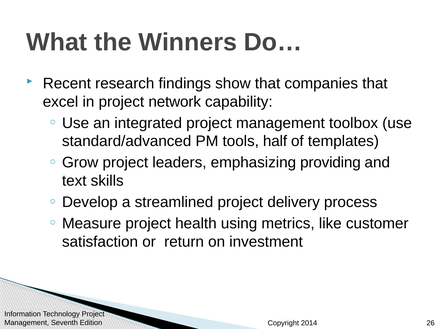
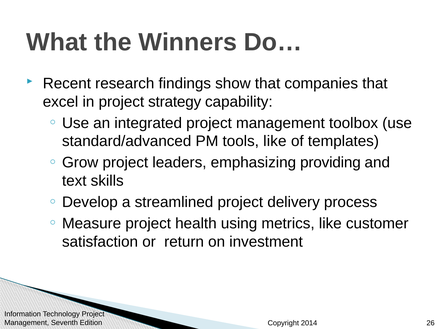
network: network -> strategy
tools half: half -> like
